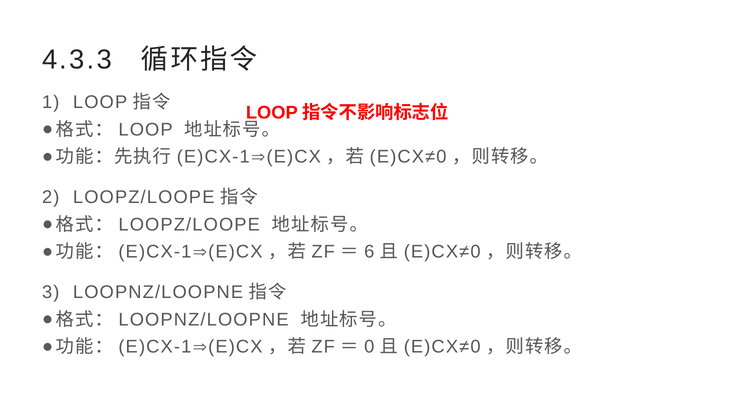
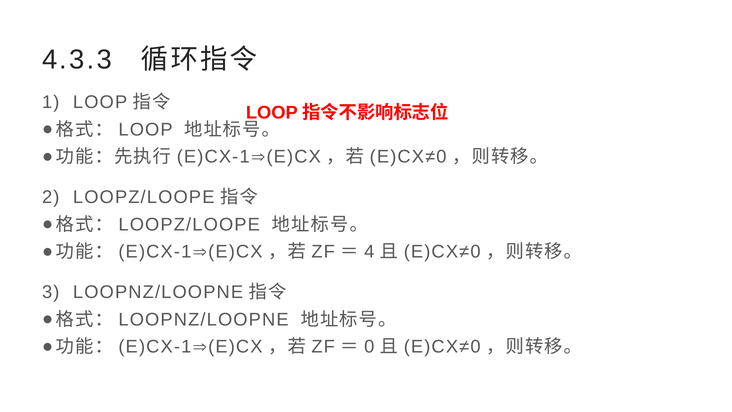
6: 6 -> 4
